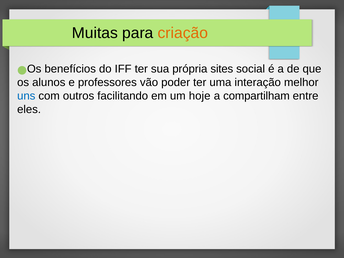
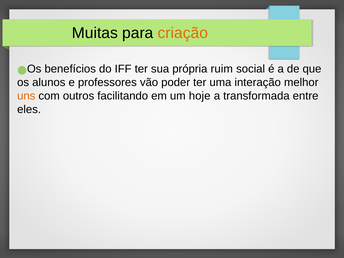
sites: sites -> ruim
uns colour: blue -> orange
compartilham: compartilham -> transformada
